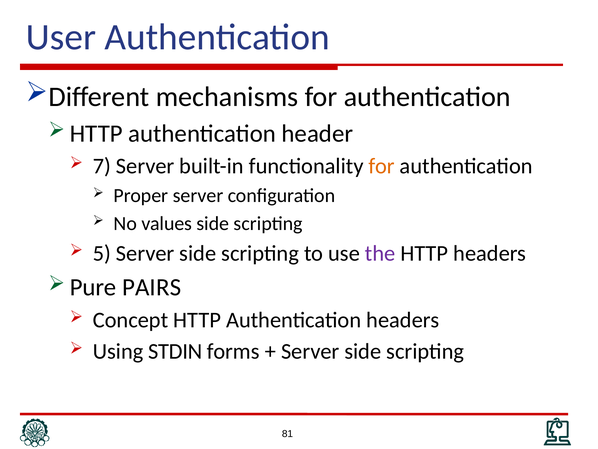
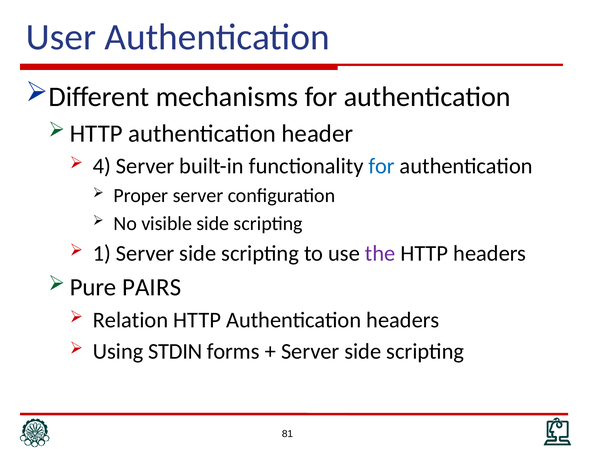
7: 7 -> 4
for at (382, 166) colour: orange -> blue
values: values -> visible
5: 5 -> 1
Concept: Concept -> Relation
